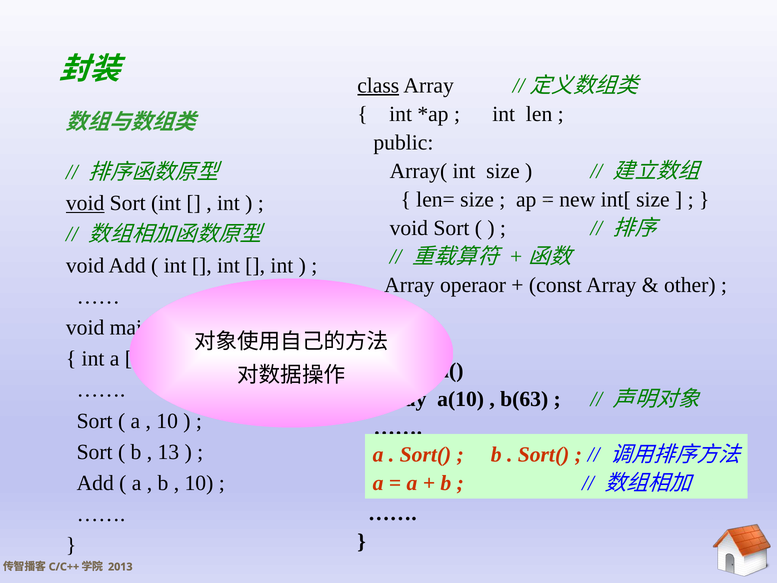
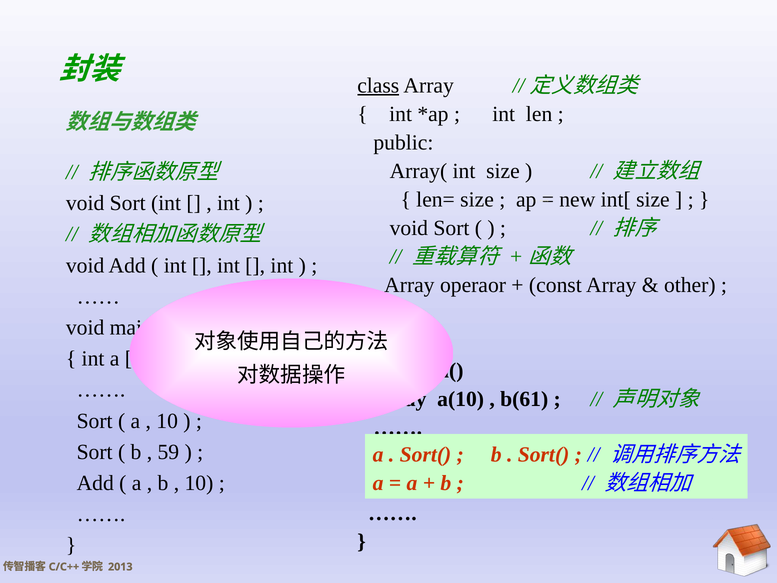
void at (85, 203) underline: present -> none
b(63: b(63 -> b(61
13: 13 -> 59
